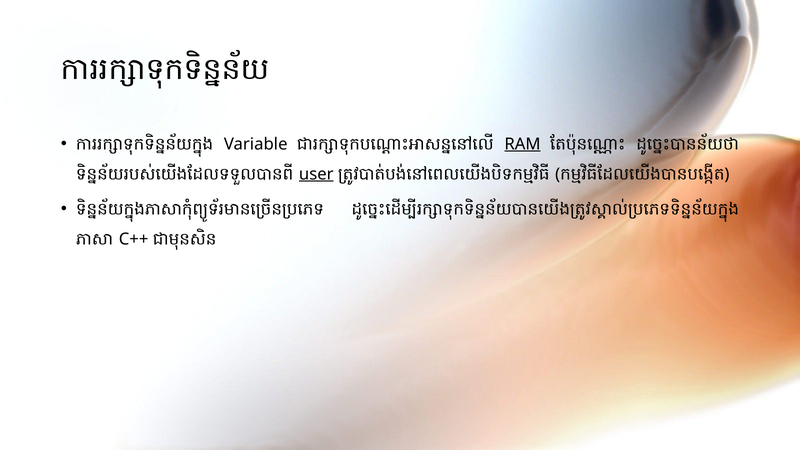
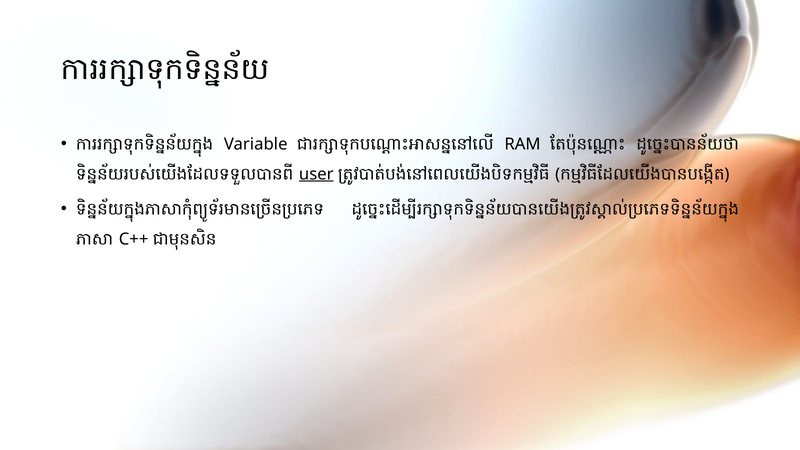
RAM underline: present -> none
